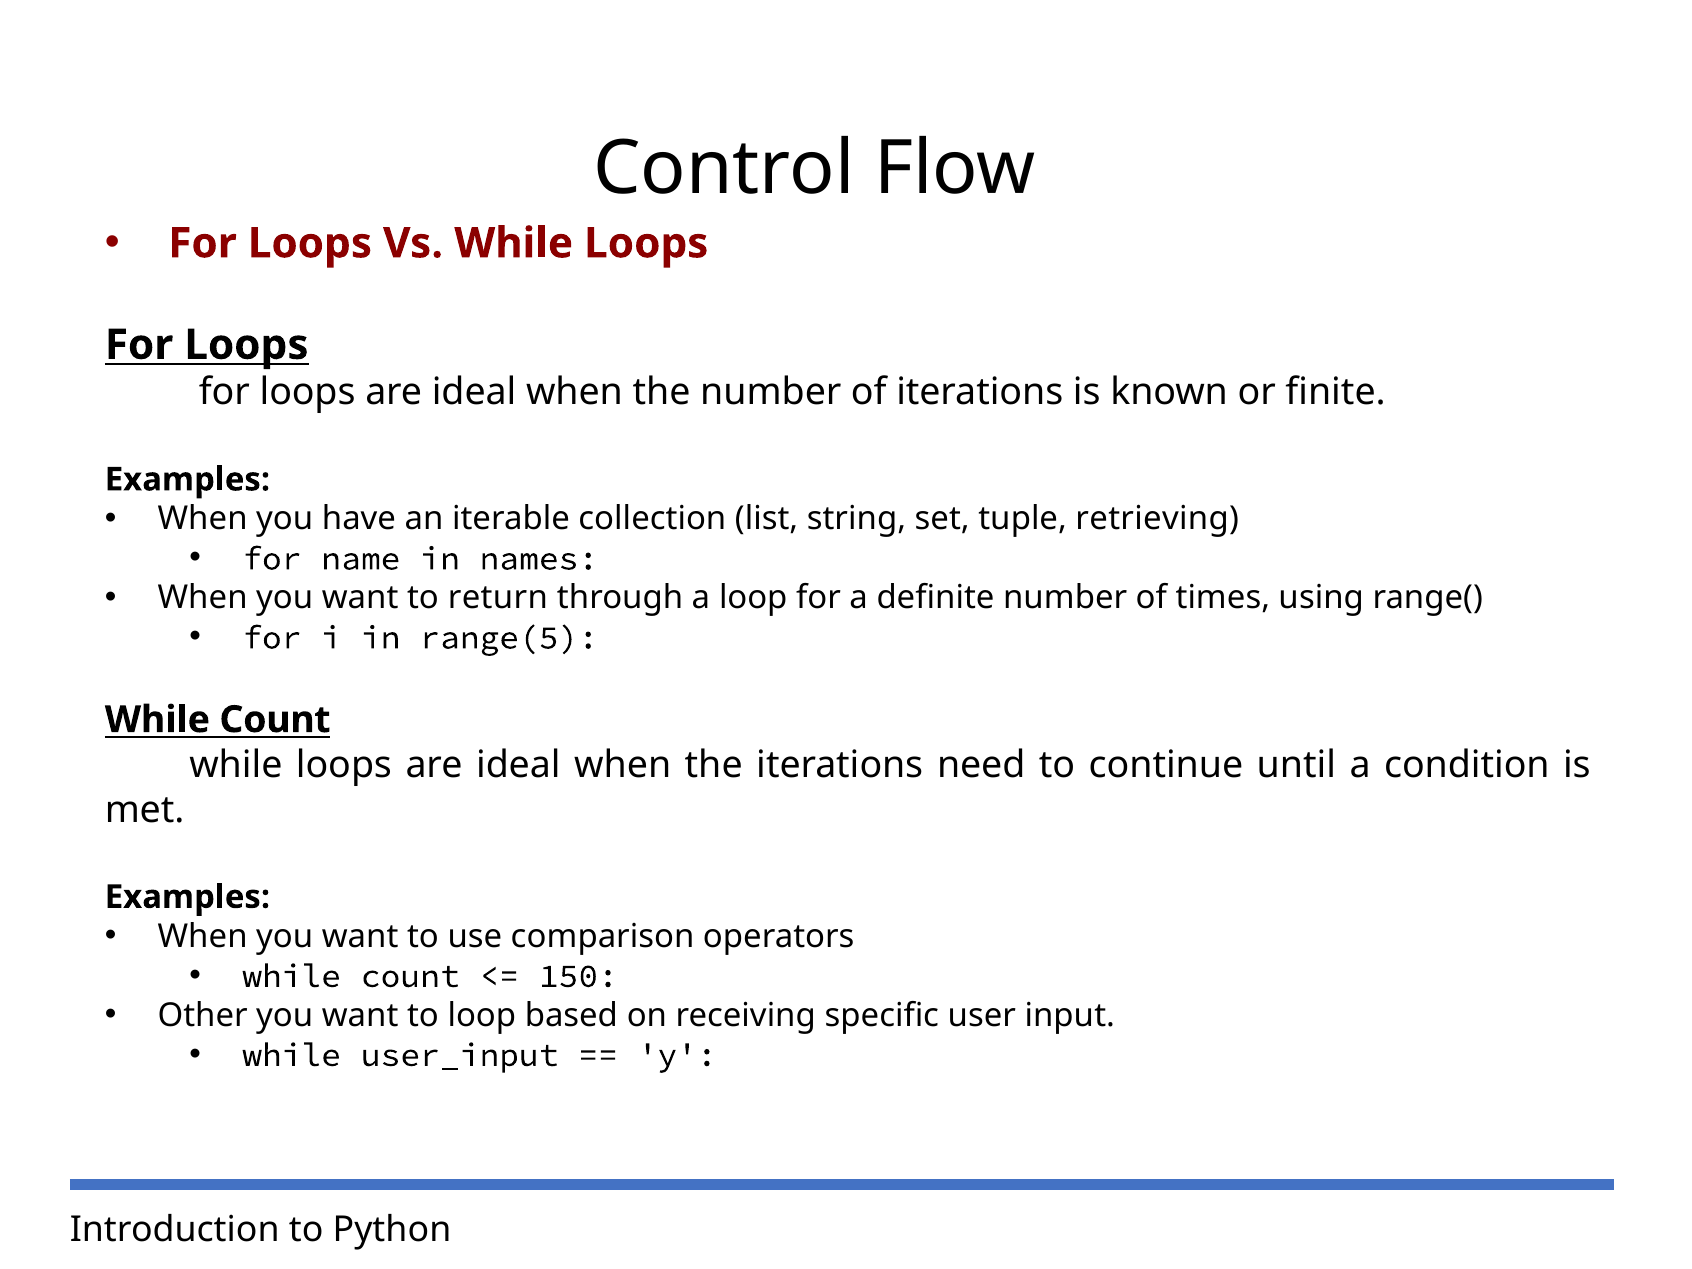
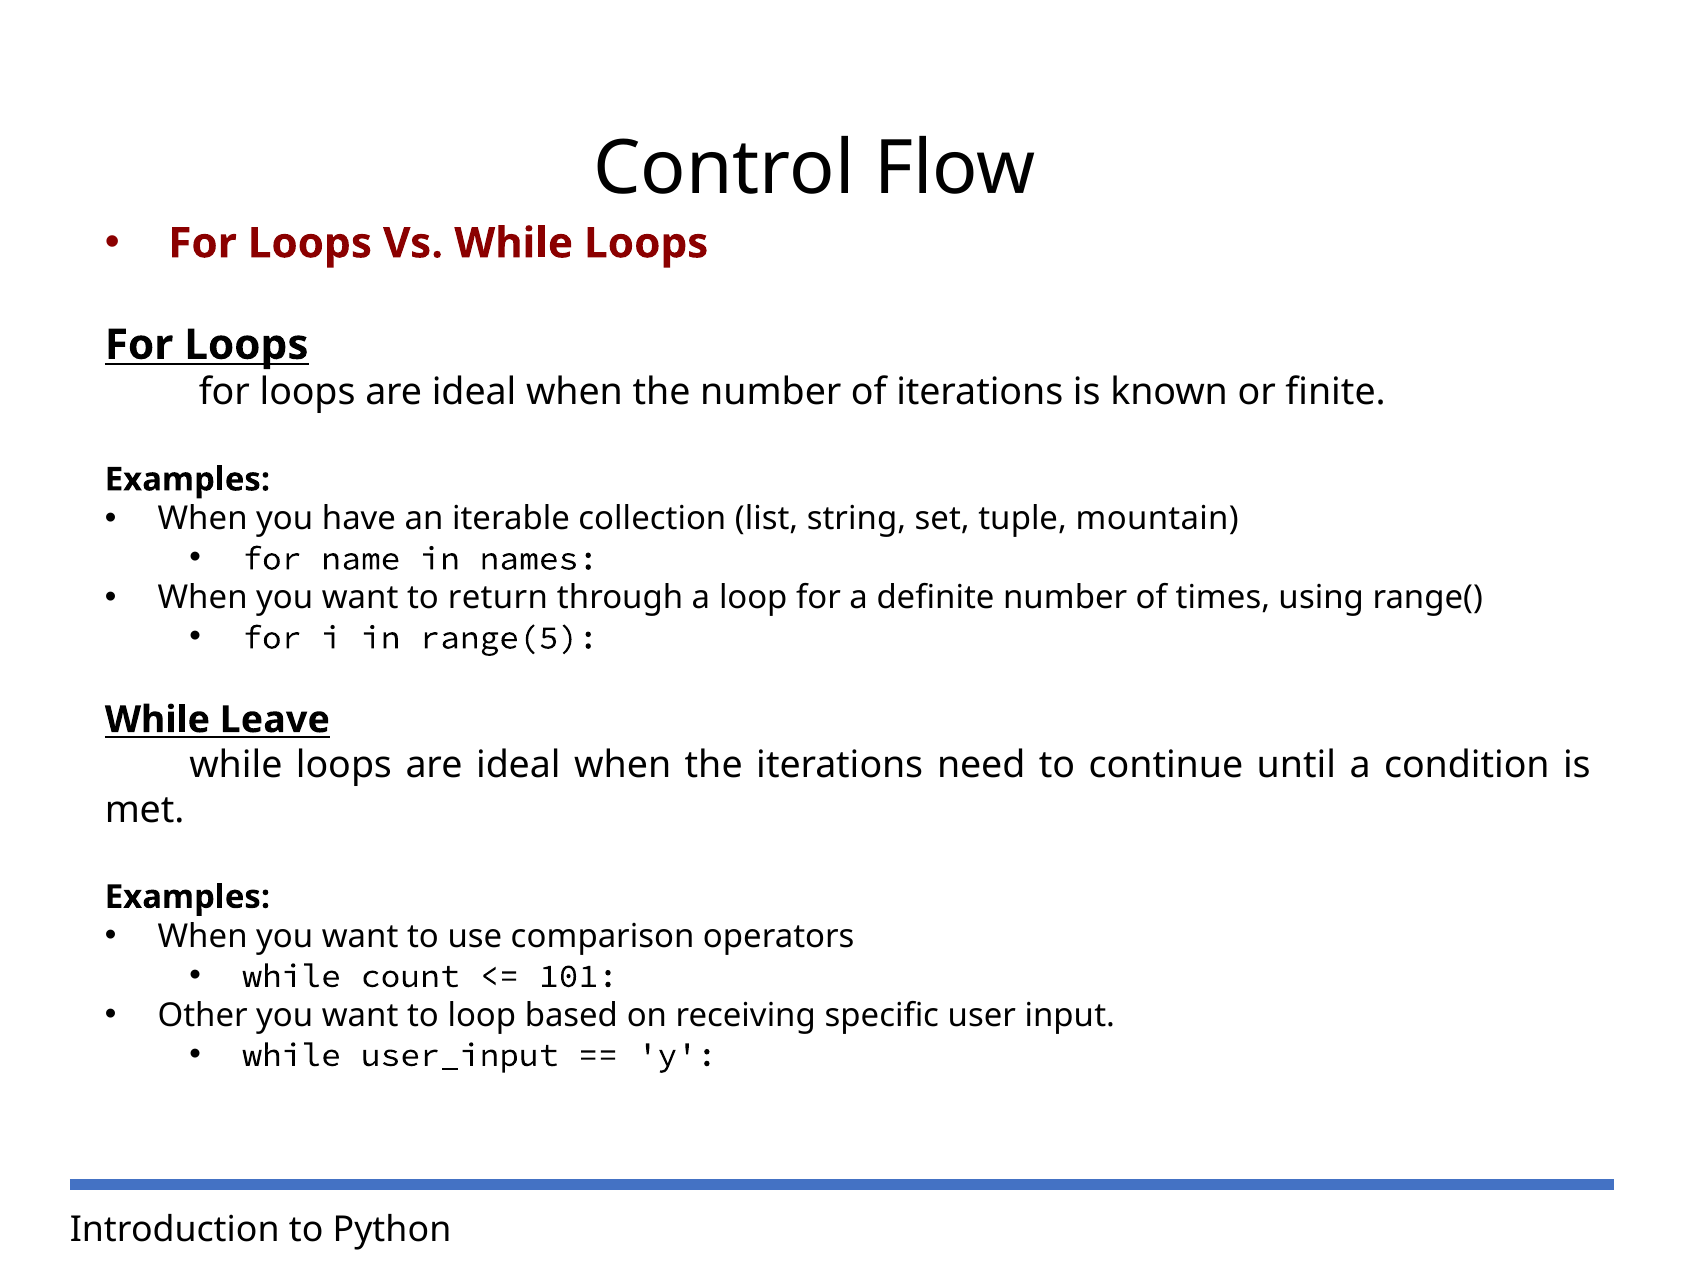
retrieving: retrieving -> mountain
Count at (275, 720): Count -> Leave
150: 150 -> 101
